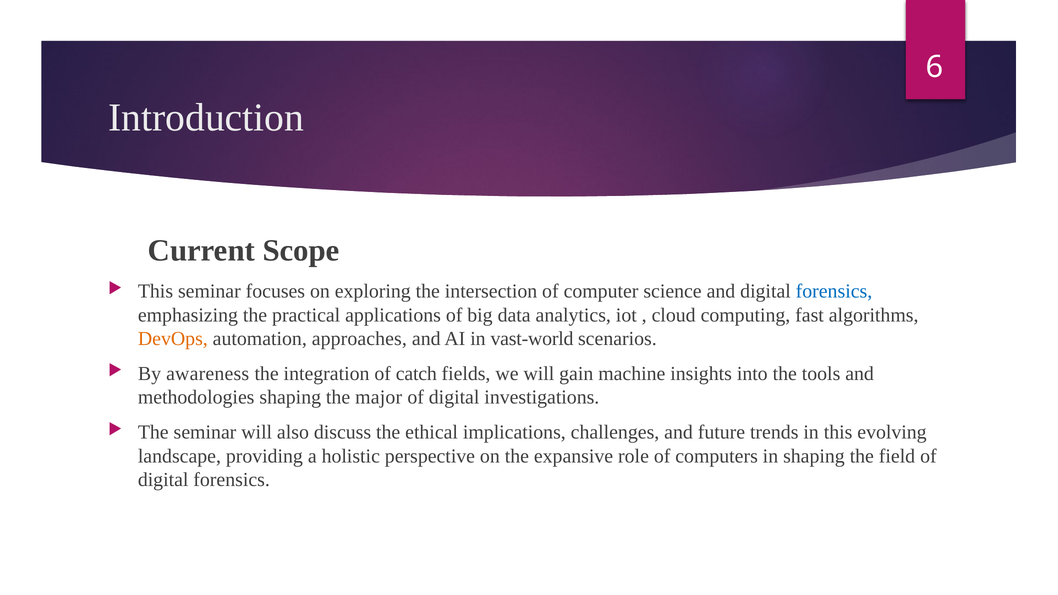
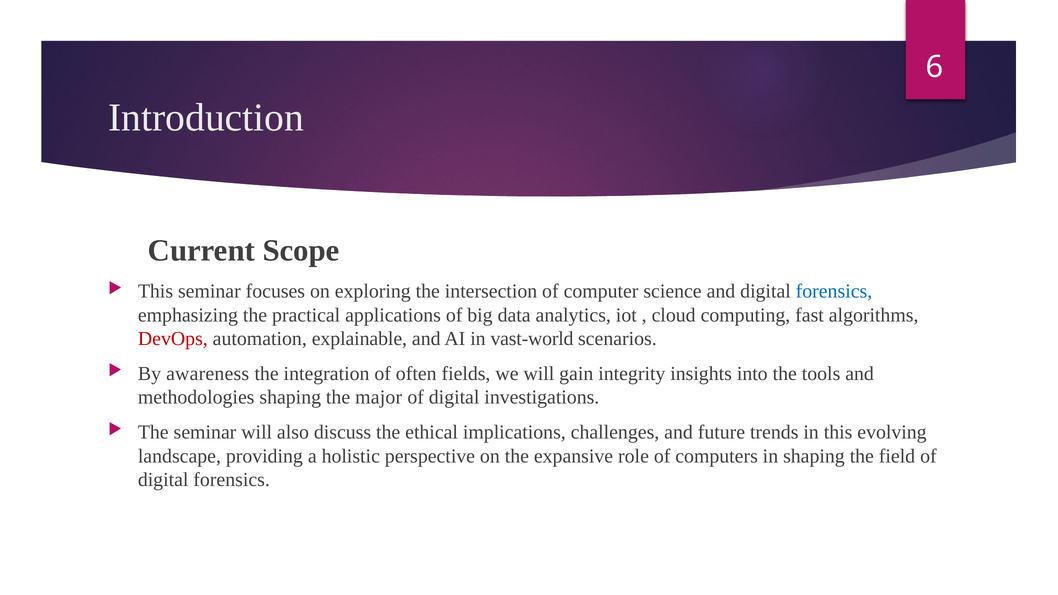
DevOps colour: orange -> red
approaches: approaches -> explainable
catch: catch -> often
machine: machine -> integrity
